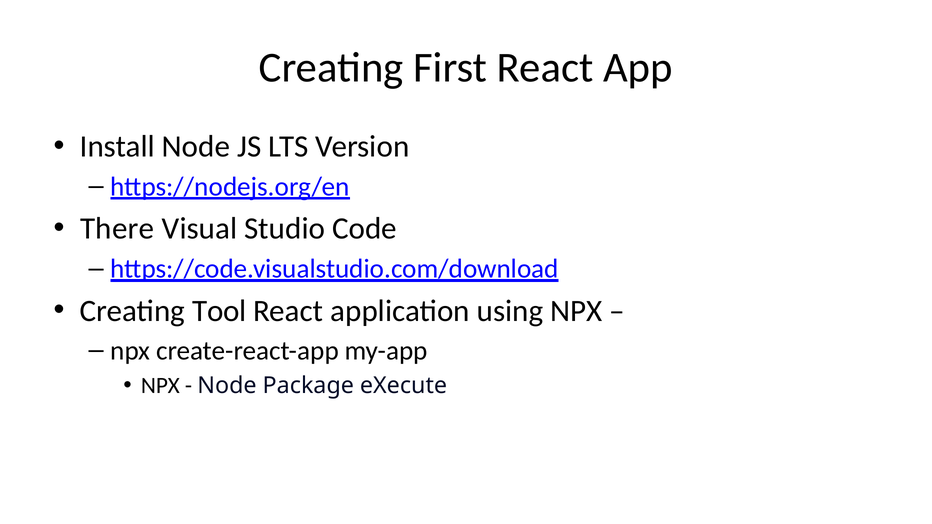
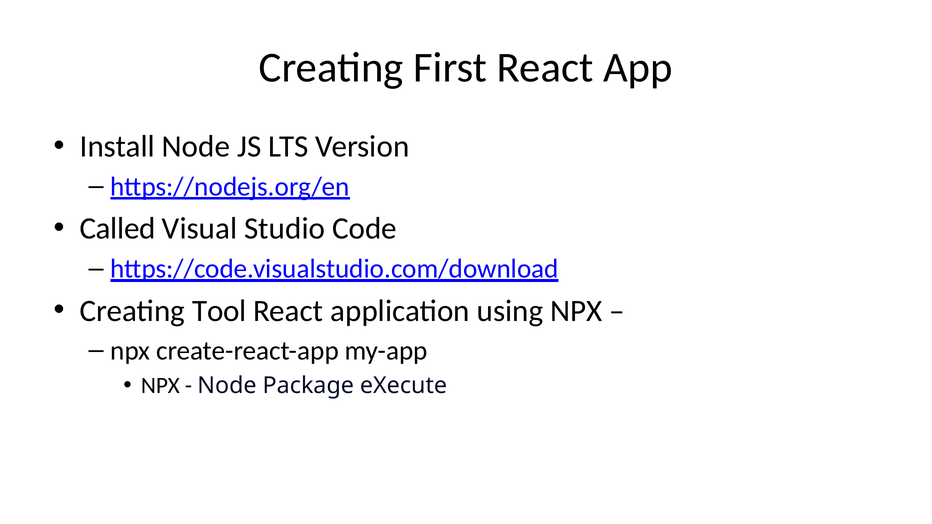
There: There -> Called
